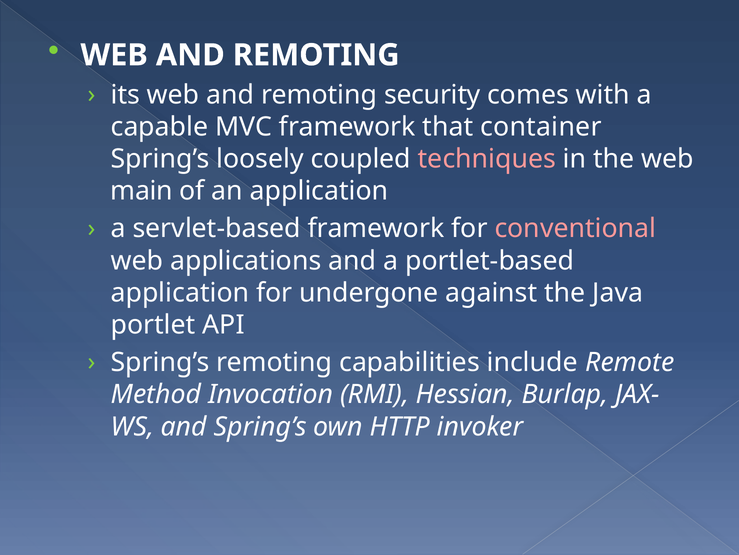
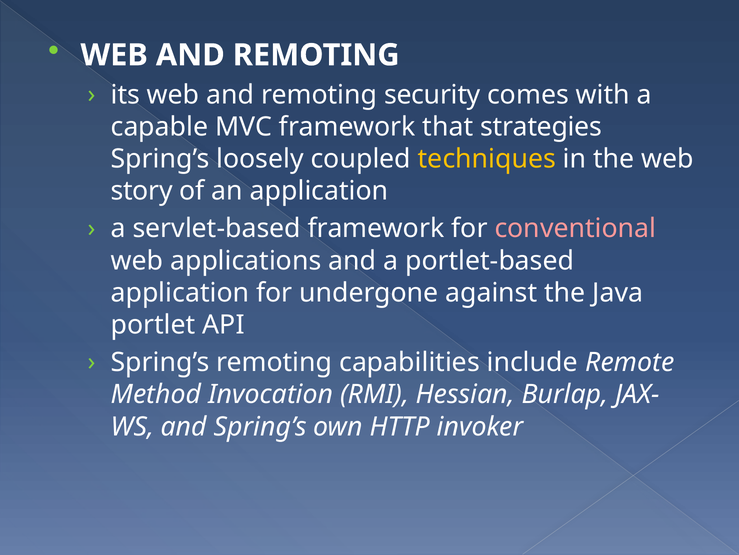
container: container -> strategies
techniques colour: pink -> yellow
main: main -> story
